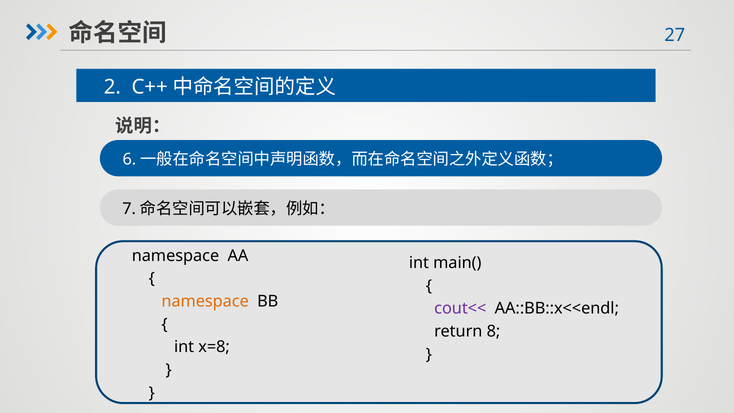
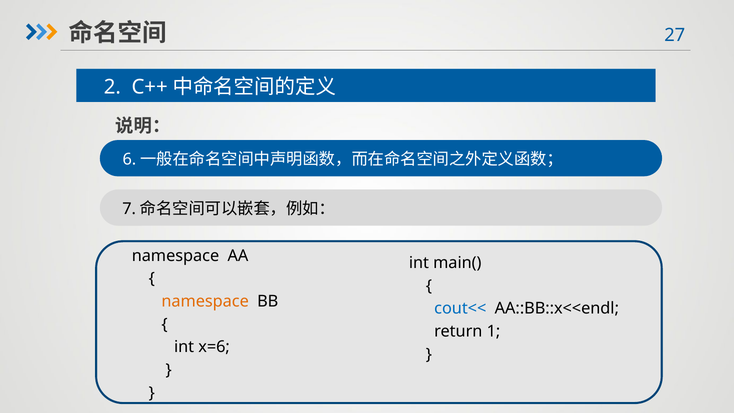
cout<< colour: purple -> blue
8: 8 -> 1
x=8: x=8 -> x=6
